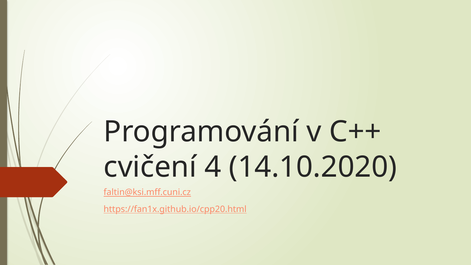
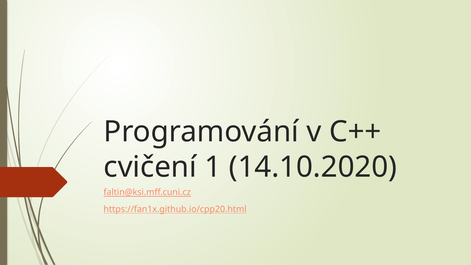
4: 4 -> 1
